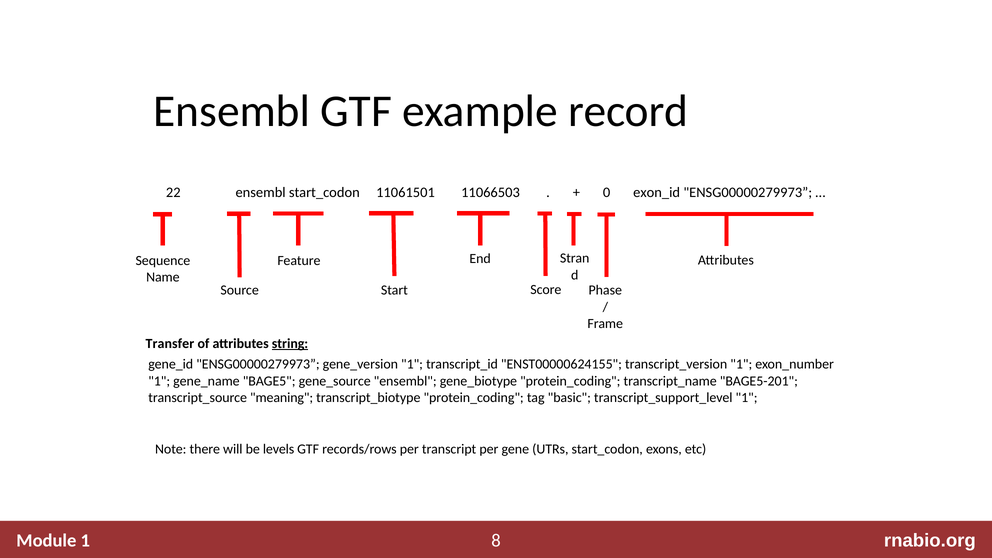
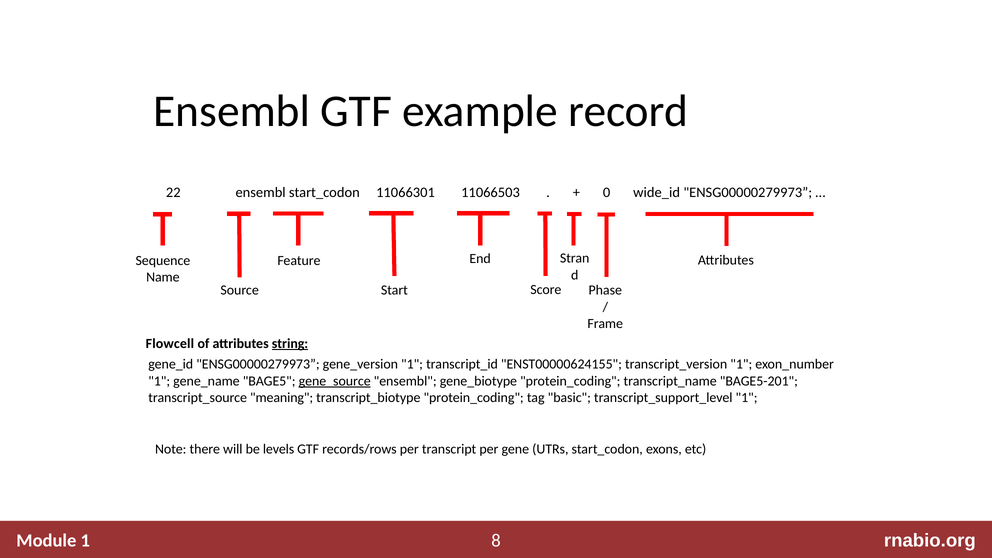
11061501: 11061501 -> 11066301
exon_id: exon_id -> wide_id
Transfer: Transfer -> Flowcell
gene_source underline: none -> present
